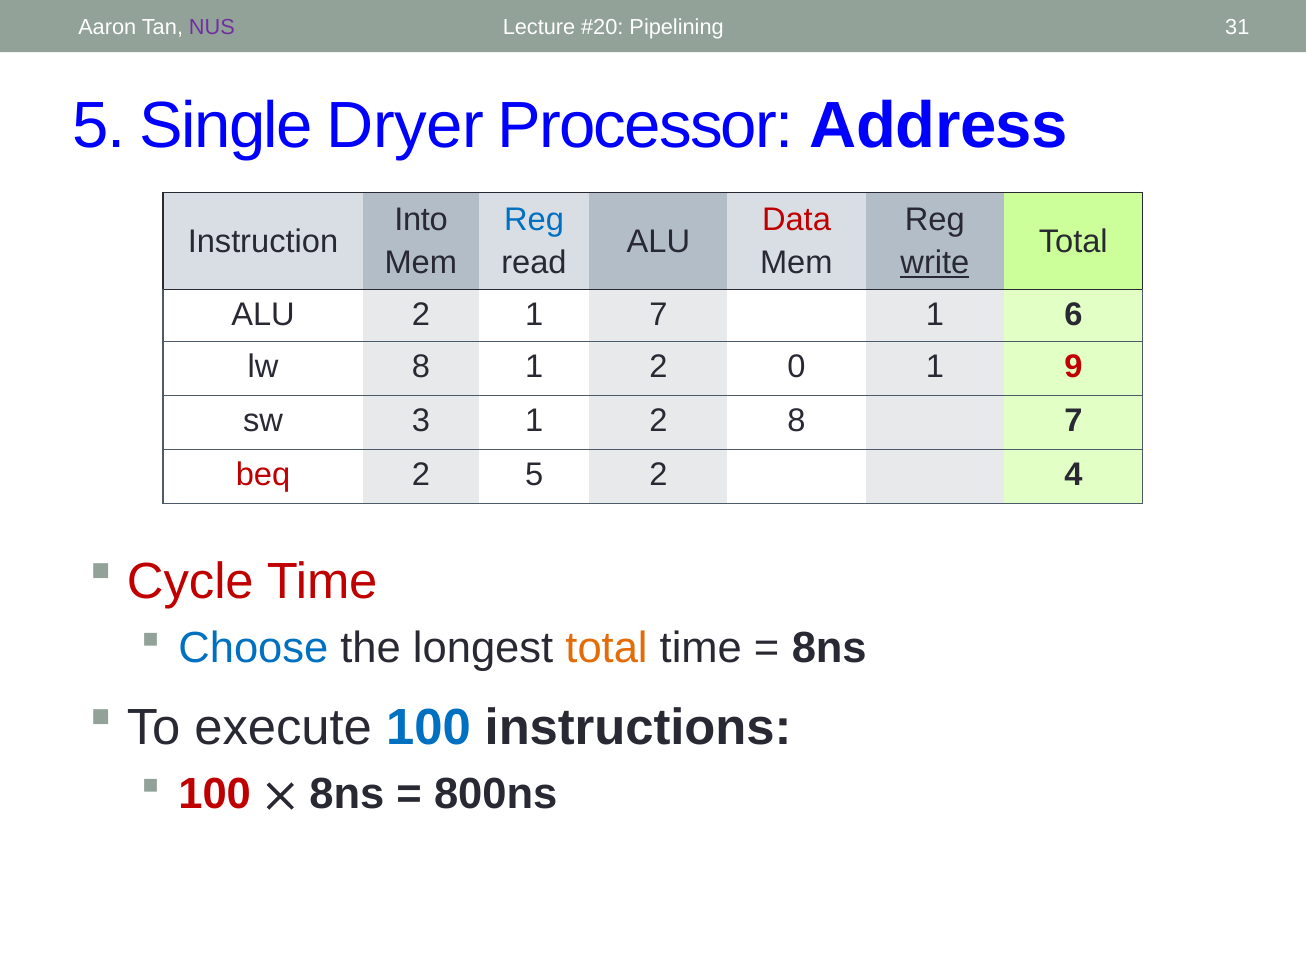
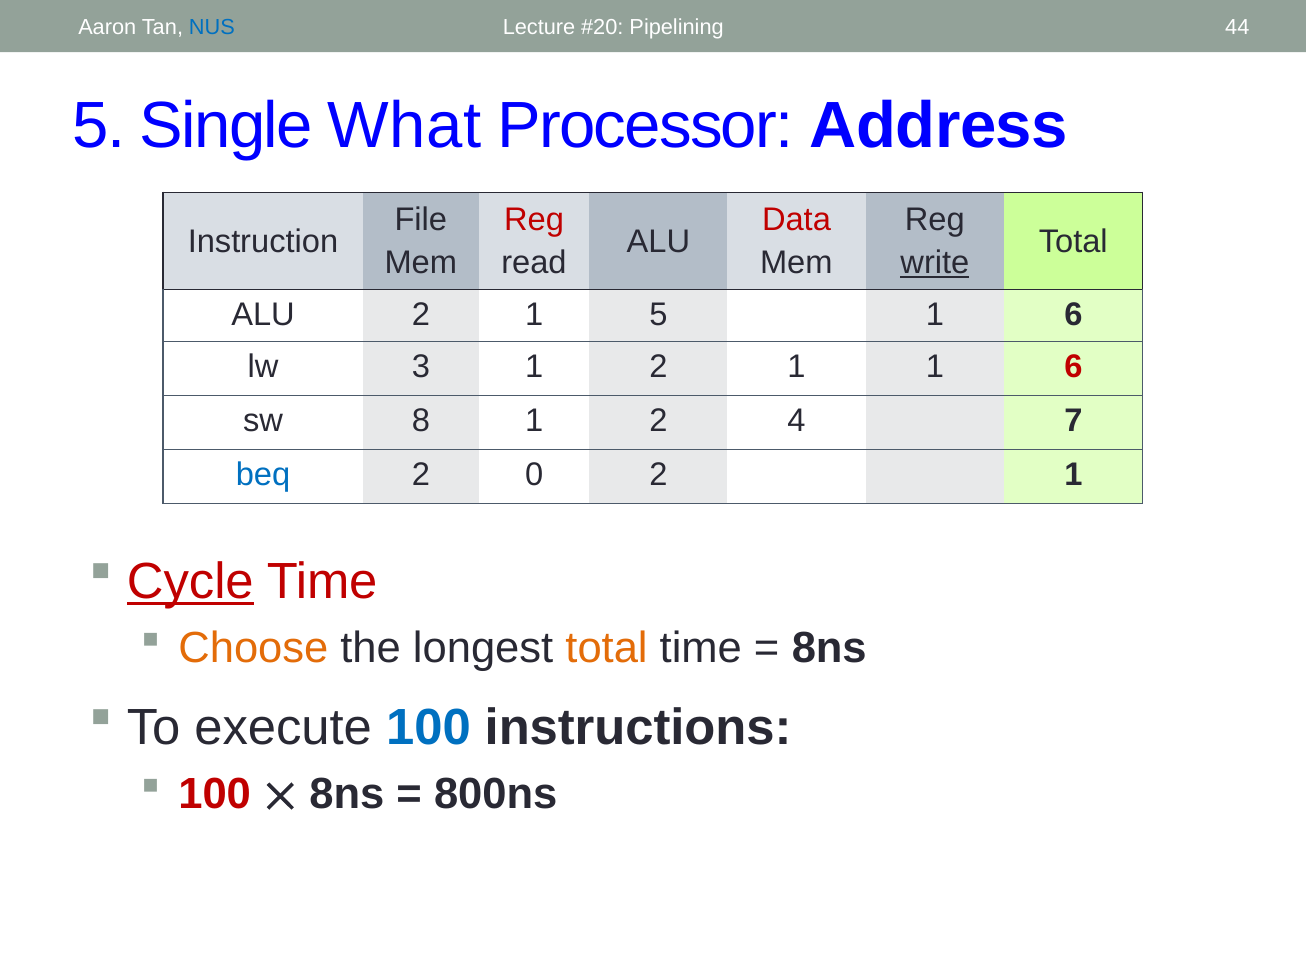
NUS colour: purple -> blue
31: 31 -> 44
Dryer: Dryer -> What
Into: Into -> File
Reg at (534, 220) colour: blue -> red
1 7: 7 -> 5
lw 8: 8 -> 3
1 2 0: 0 -> 1
9 at (1073, 367): 9 -> 6
3: 3 -> 8
2 8: 8 -> 4
beq colour: red -> blue
2 5: 5 -> 0
4 at (1073, 475): 4 -> 1
Cycle underline: none -> present
Choose colour: blue -> orange
